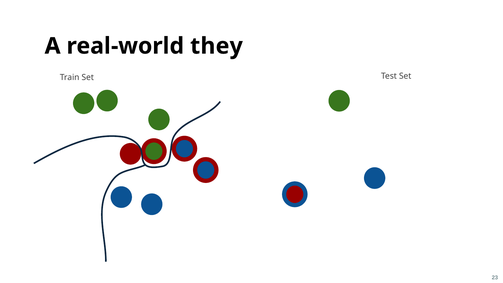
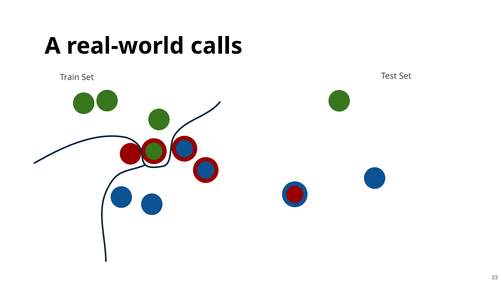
they: they -> calls
